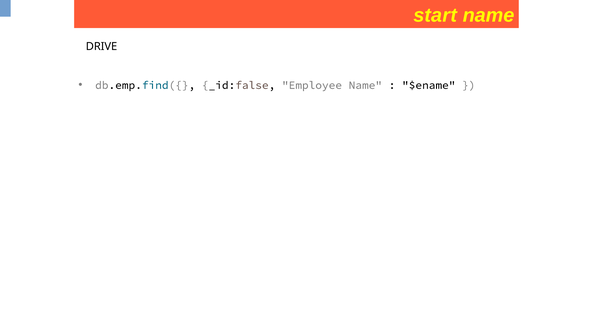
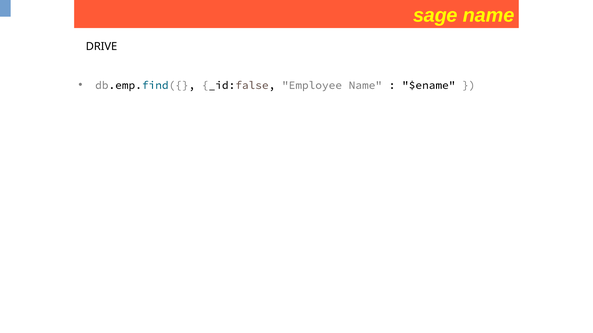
start: start -> sage
